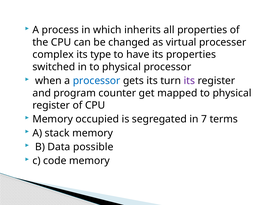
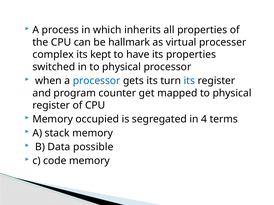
changed: changed -> hallmark
type: type -> kept
its at (189, 81) colour: purple -> blue
7: 7 -> 4
